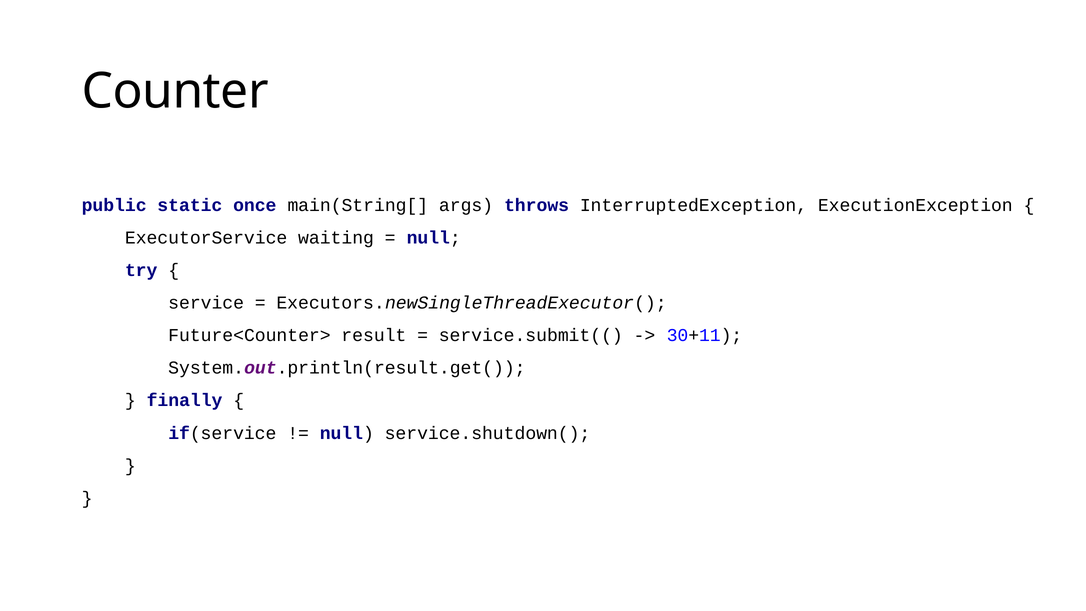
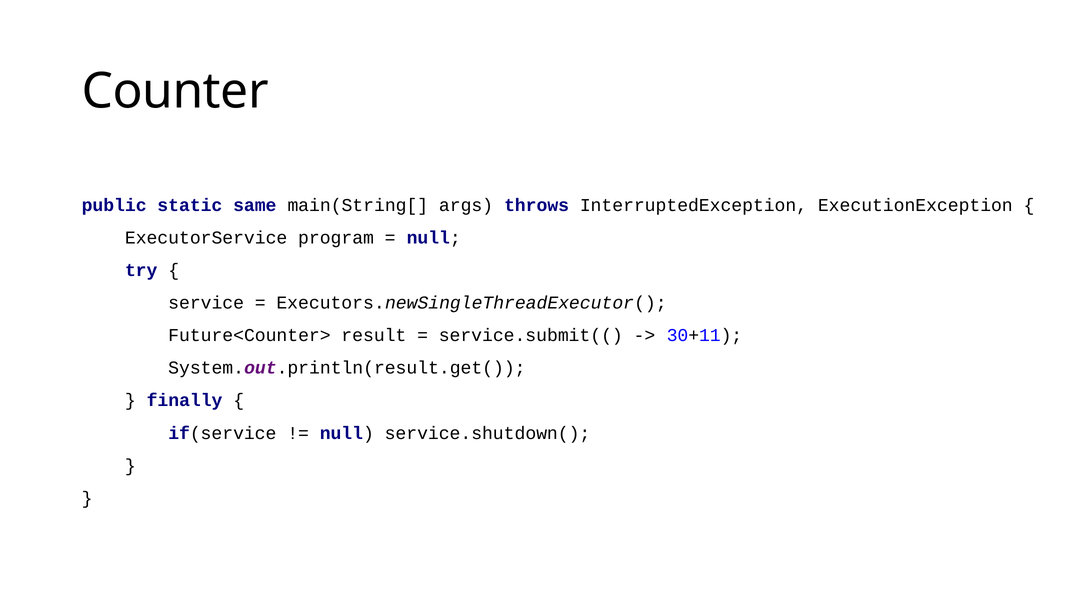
once: once -> same
waiting: waiting -> program
